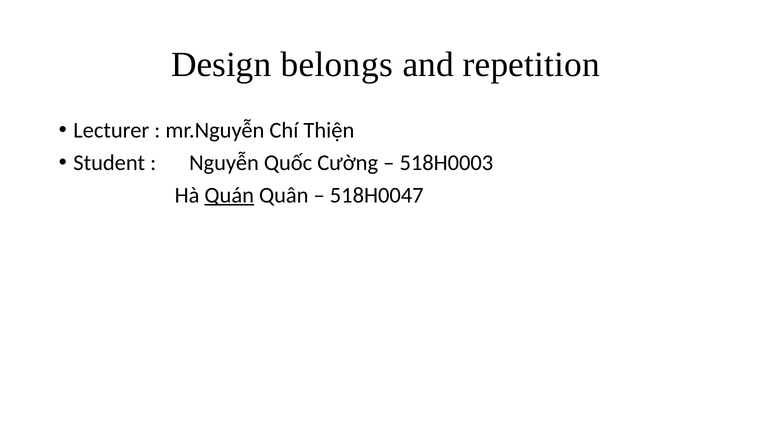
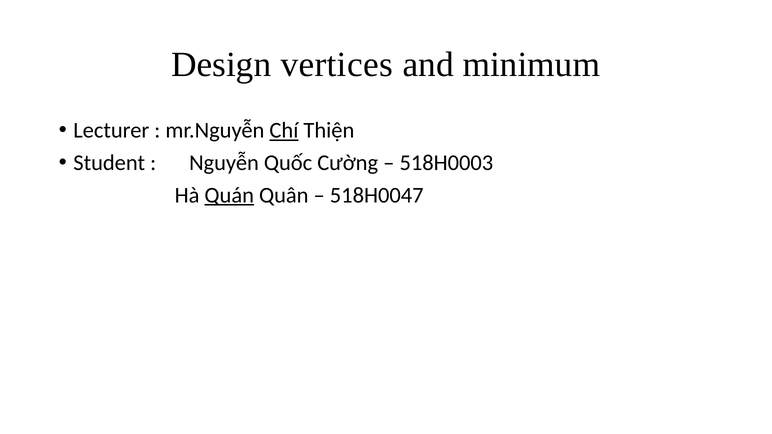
belongs: belongs -> vertices
repetition: repetition -> minimum
Chí underline: none -> present
